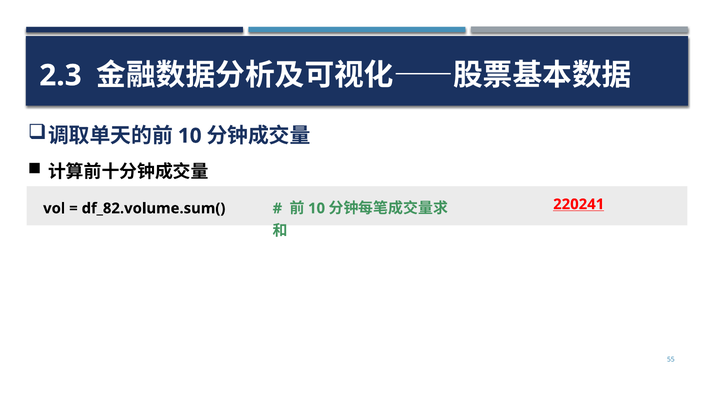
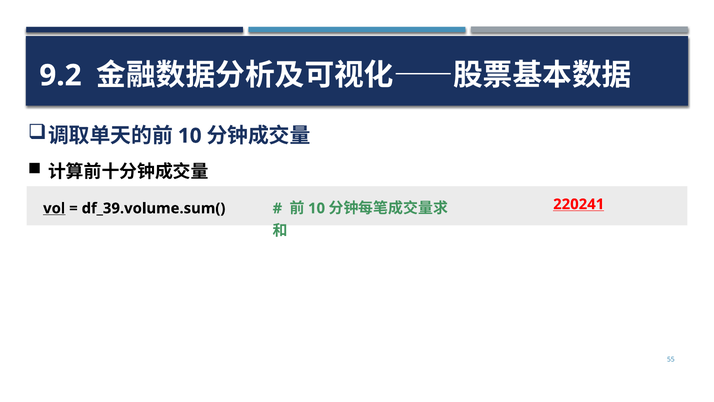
2.3: 2.3 -> 9.2
vol underline: none -> present
df_82.volume.sum(: df_82.volume.sum( -> df_39.volume.sum(
